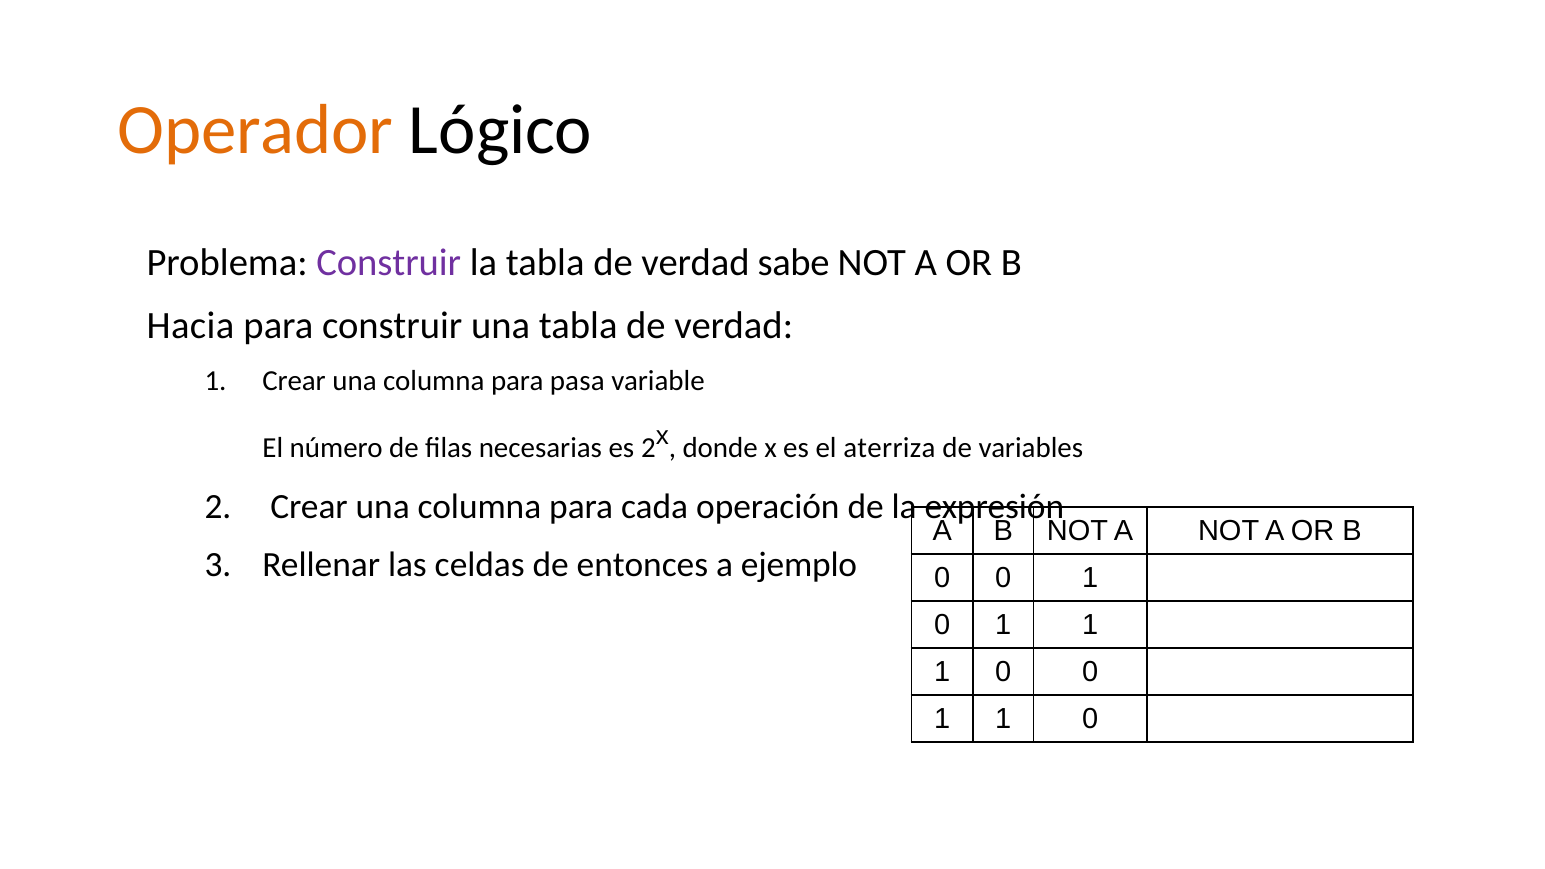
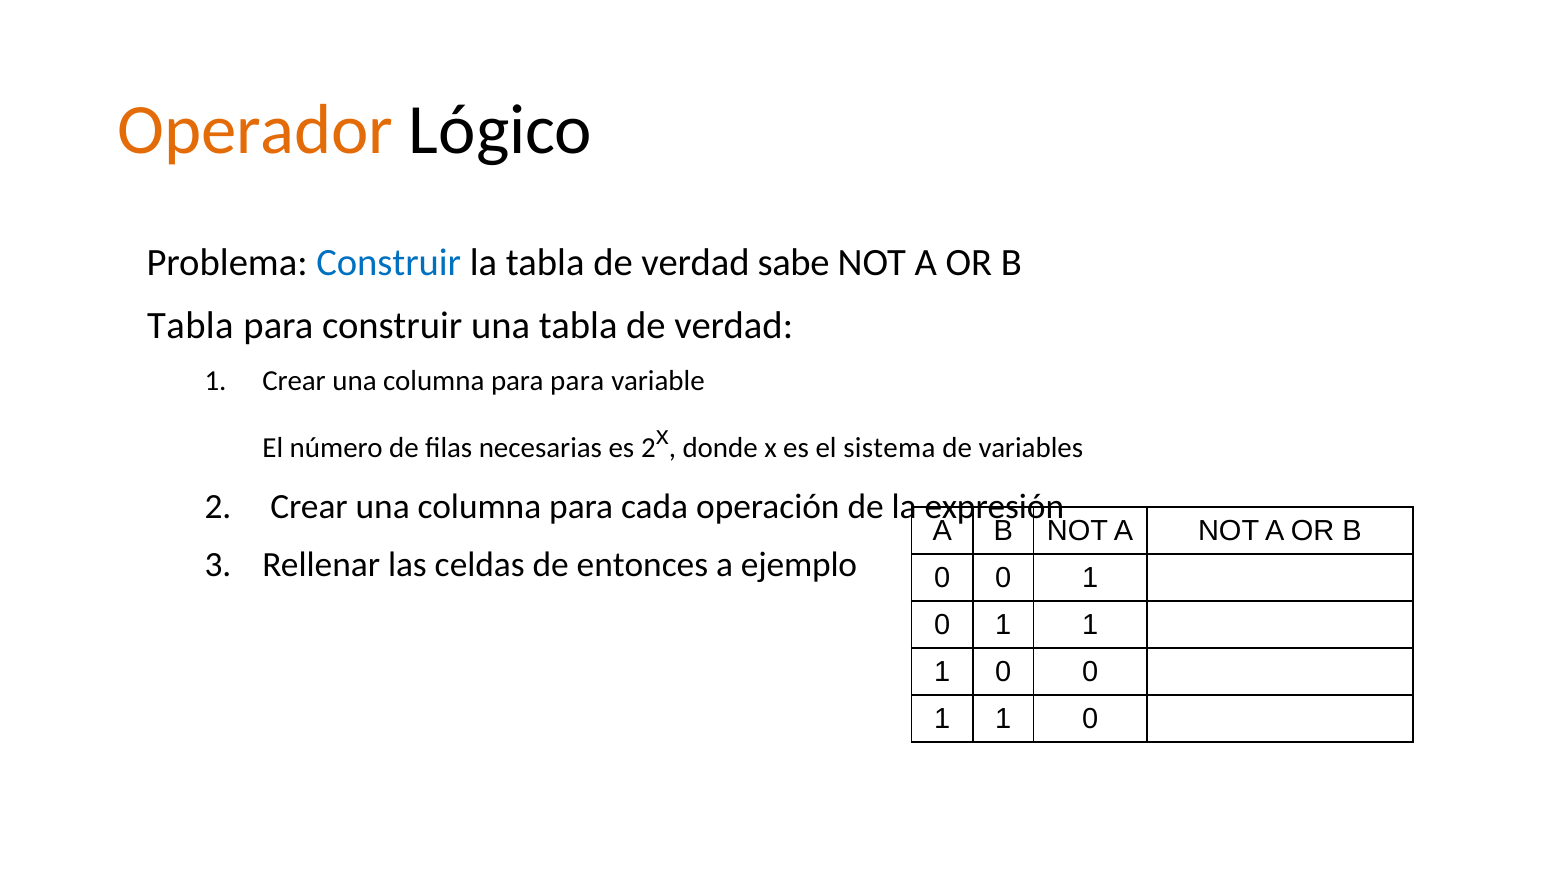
Construir at (389, 263) colour: purple -> blue
Hacia at (190, 325): Hacia -> Tabla
para pasa: pasa -> para
aterriza: aterriza -> sistema
